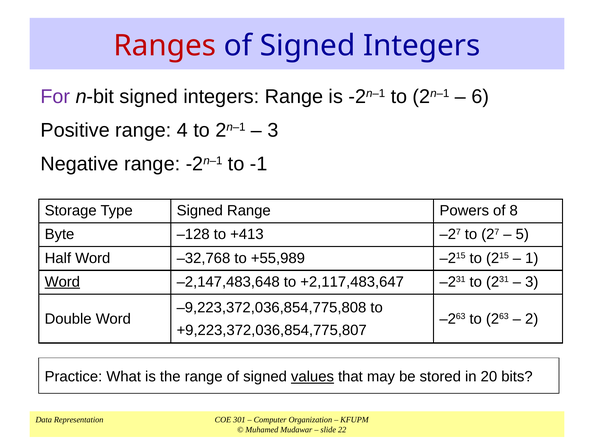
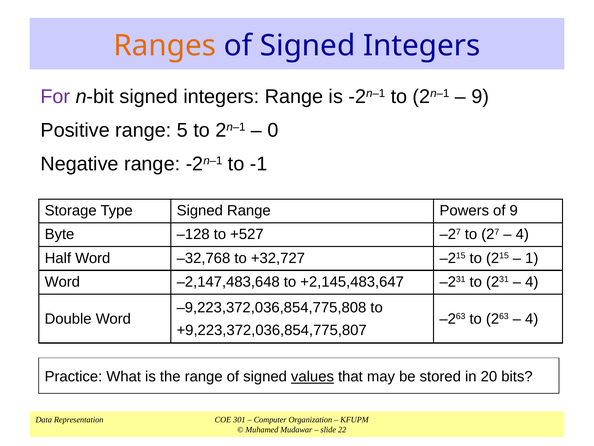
Ranges colour: red -> orange
6 at (480, 96): 6 -> 9
4: 4 -> 5
3 at (273, 130): 3 -> 0
of 8: 8 -> 9
+413: +413 -> +527
5 at (522, 234): 5 -> 4
+55,989: +55,989 -> +32,727
Word at (62, 282) underline: present -> none
+2,117,483,647: +2,117,483,647 -> +2,145,483,647
3 at (532, 282): 3 -> 4
2 at (532, 318): 2 -> 4
